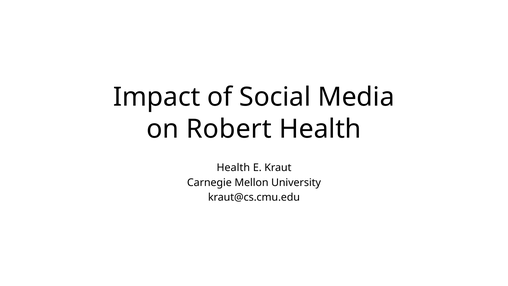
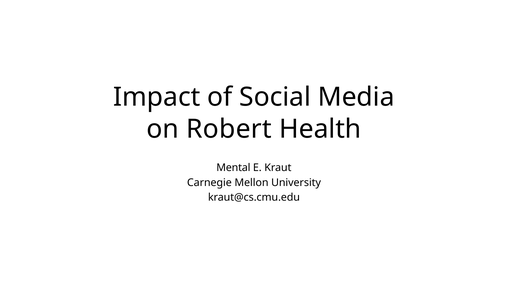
Health at (233, 168): Health -> Mental
